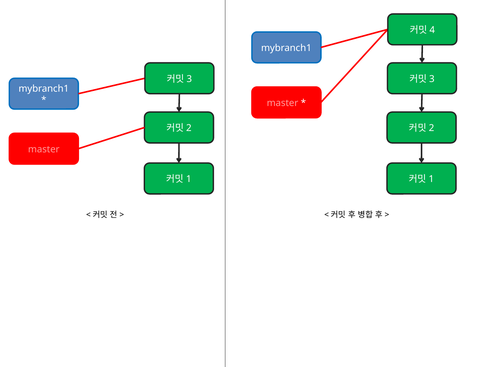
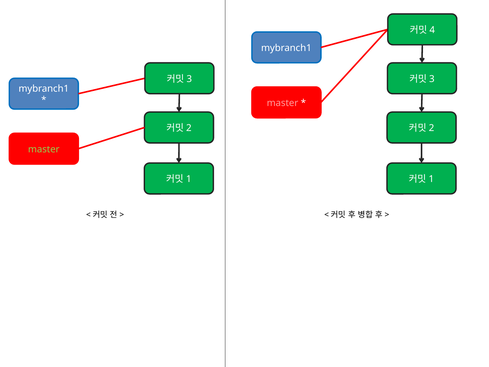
master at (44, 149) colour: pink -> light green
